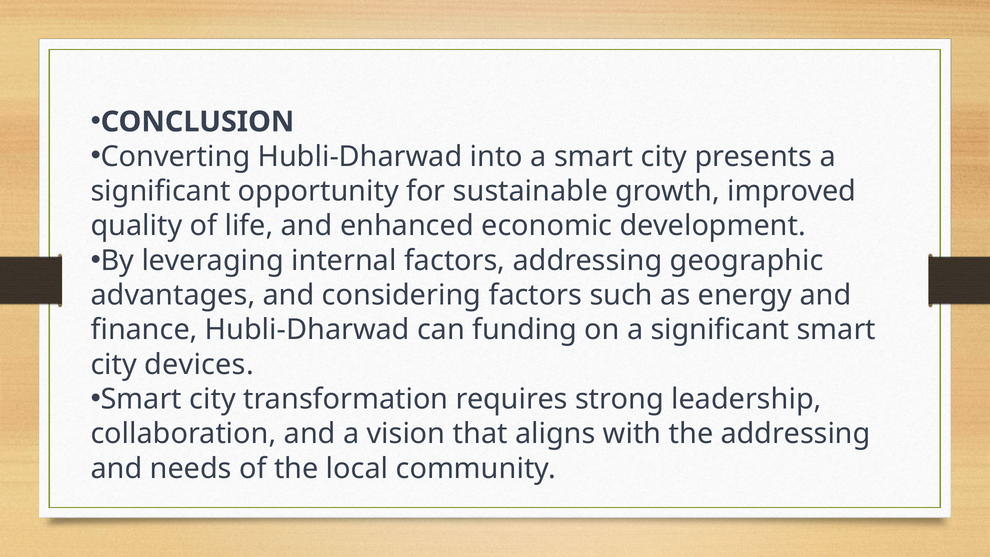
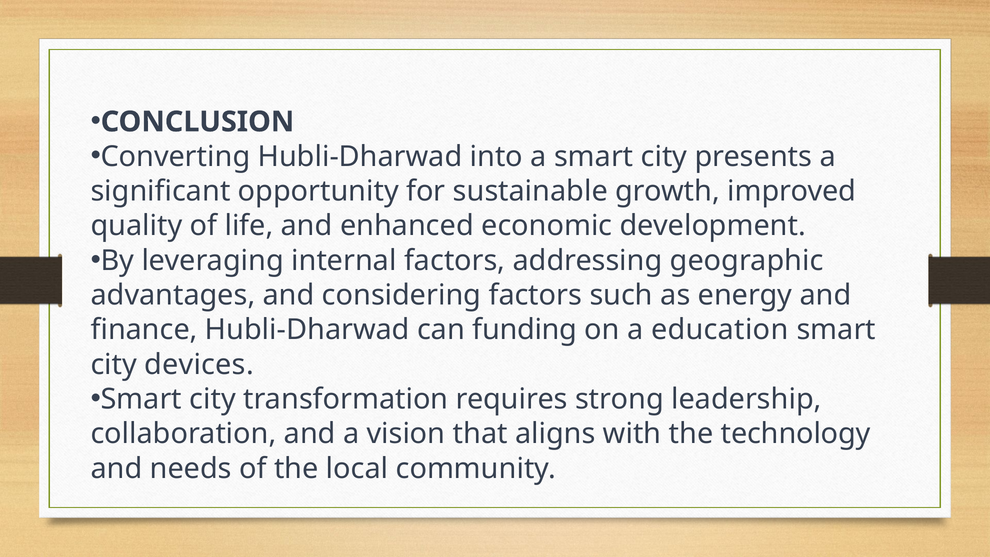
on a significant: significant -> education
the addressing: addressing -> technology
